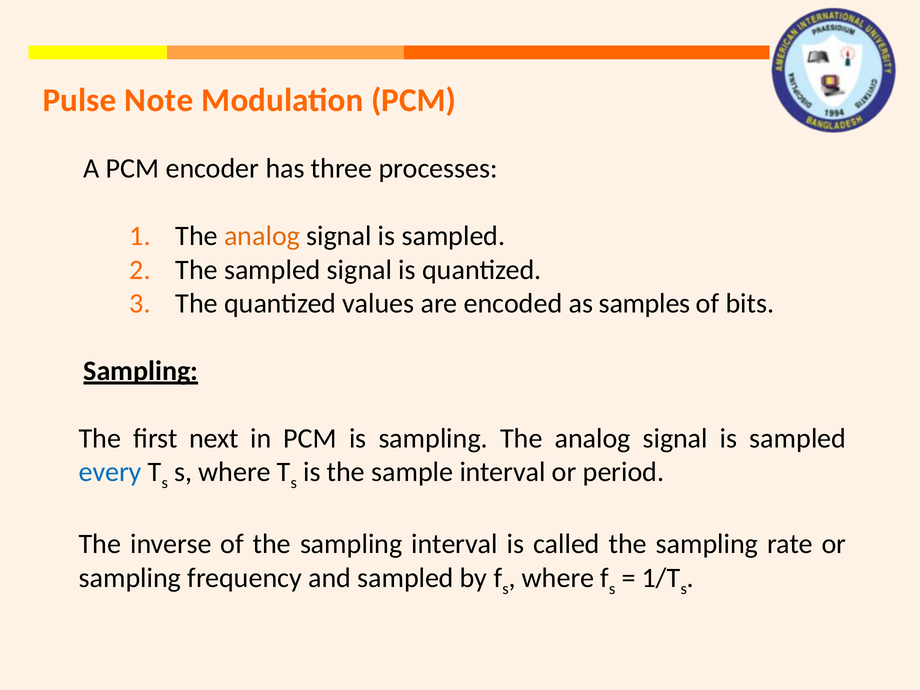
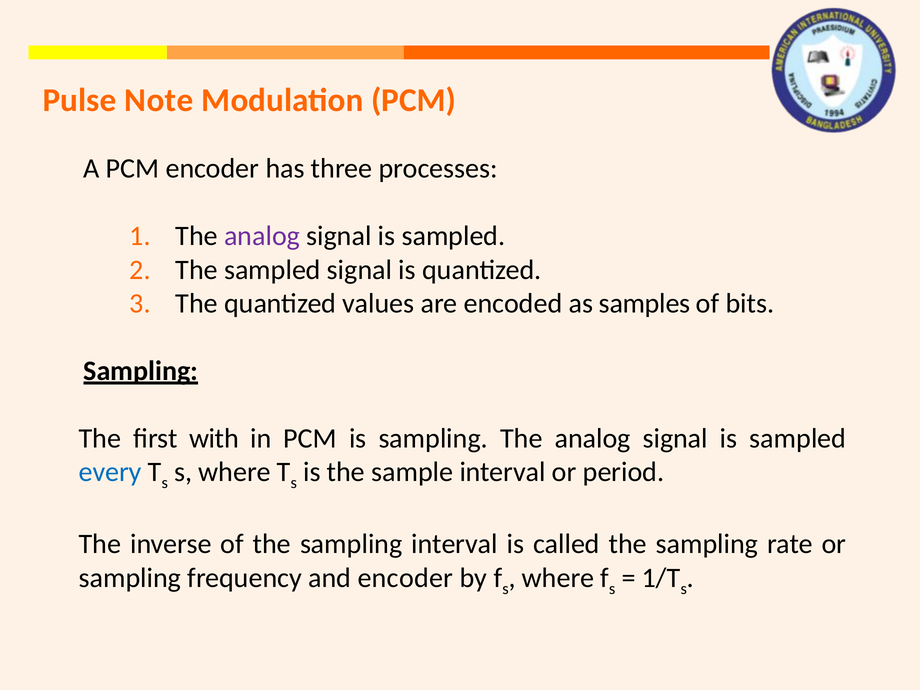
analog at (262, 236) colour: orange -> purple
next: next -> with
and sampled: sampled -> encoder
